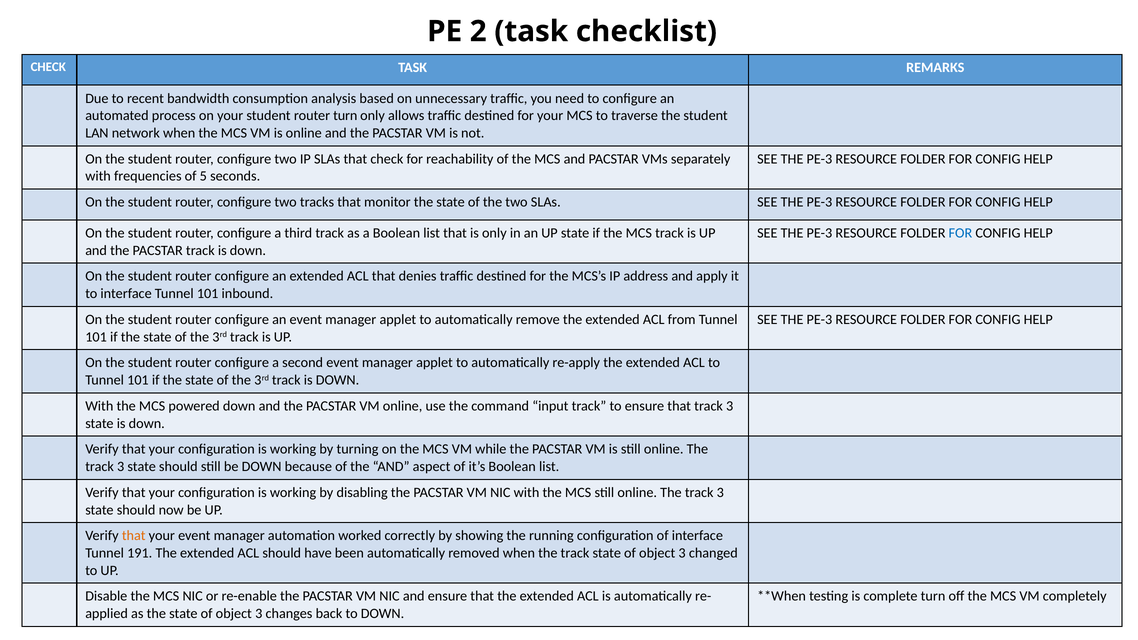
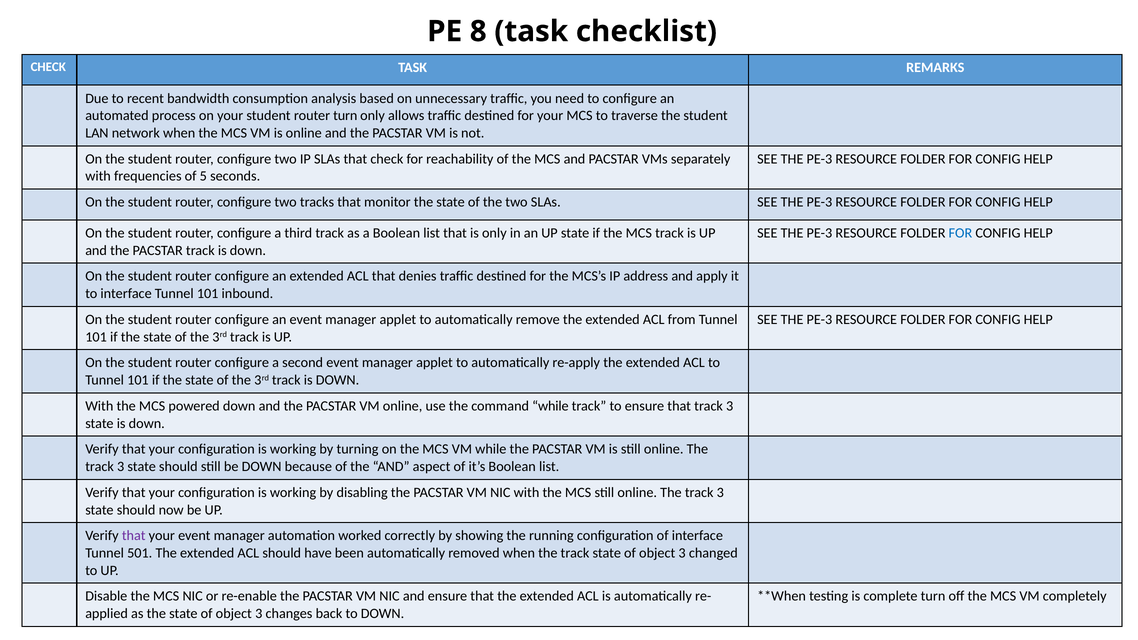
2: 2 -> 8
command input: input -> while
that at (134, 536) colour: orange -> purple
191: 191 -> 501
